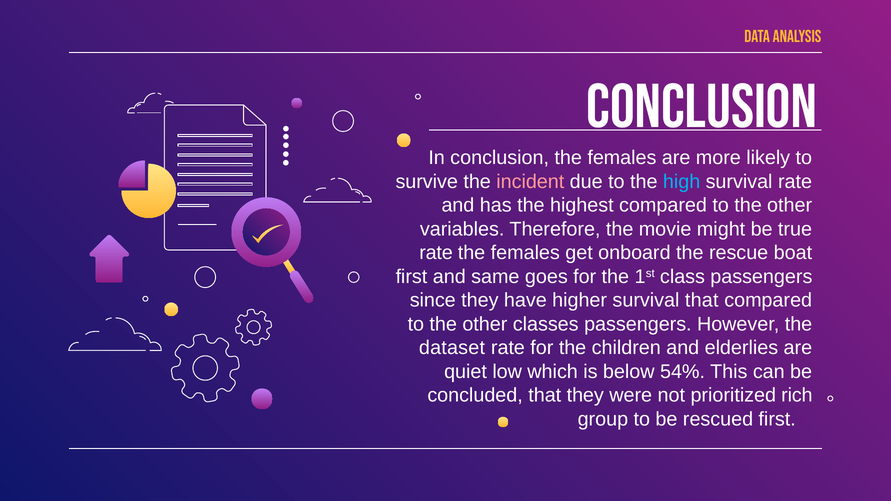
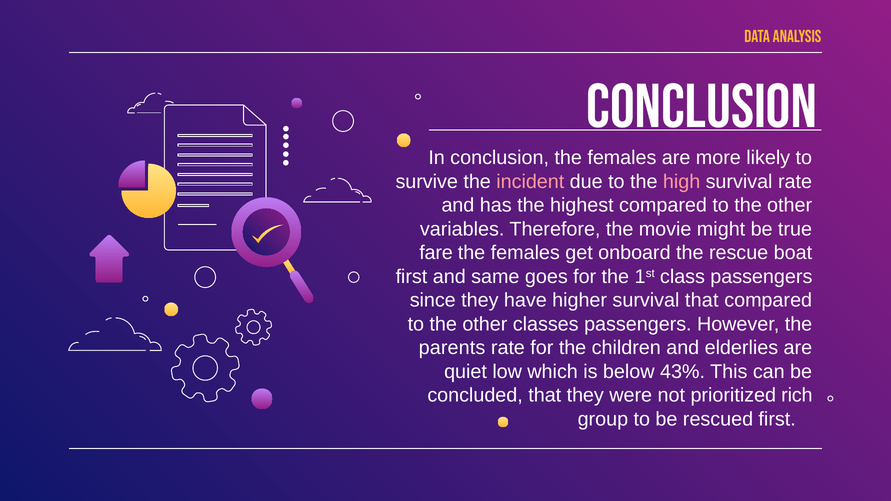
high colour: light blue -> pink
rate at (436, 253): rate -> fare
dataset: dataset -> parents
54%: 54% -> 43%
